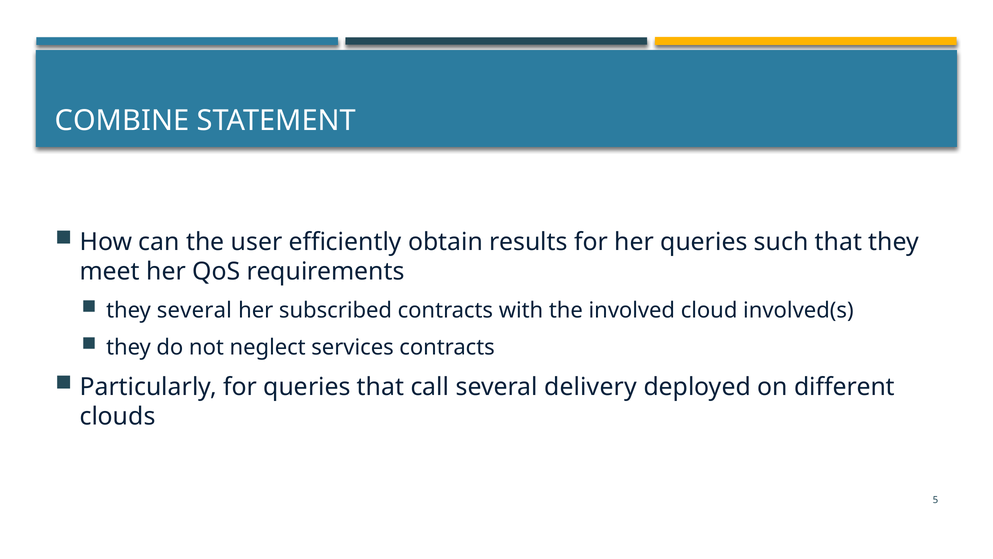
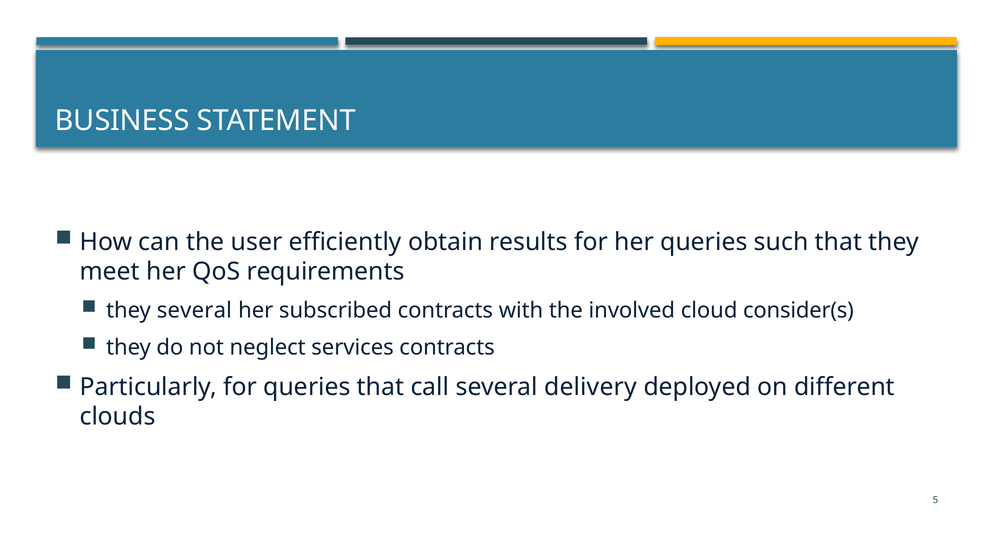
COMBINE: COMBINE -> BUSINESS
involved(s: involved(s -> consider(s
